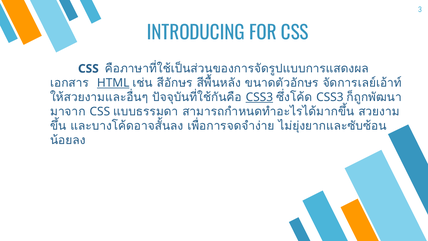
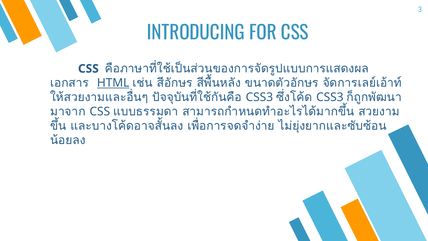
CSS3 at (259, 97) underline: present -> none
